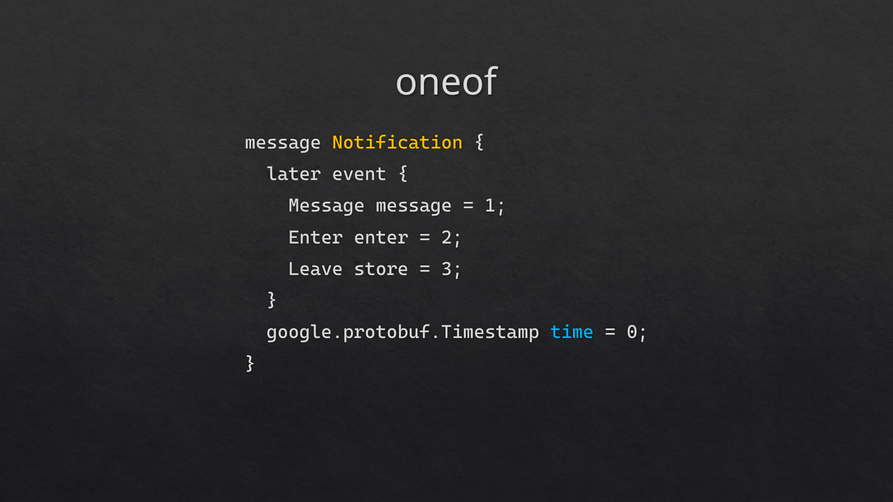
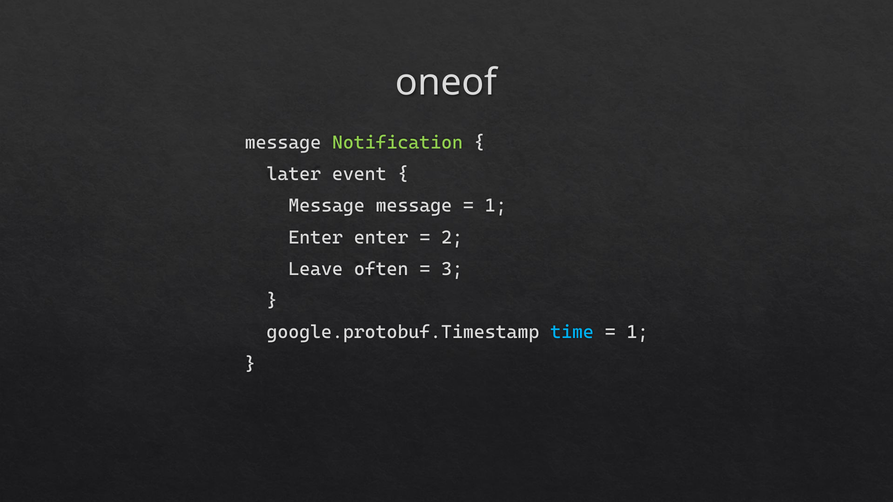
Notification colour: yellow -> light green
store: store -> often
0 at (638, 333): 0 -> 1
